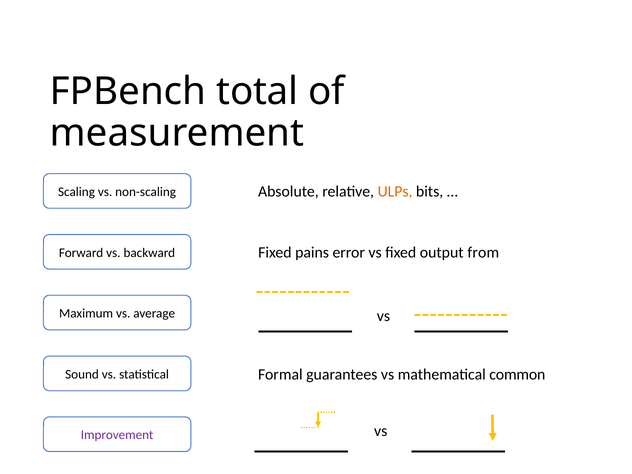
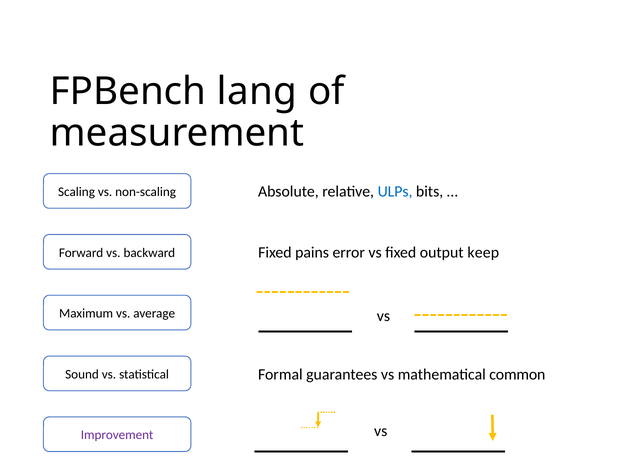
total: total -> lang
ULPs colour: orange -> blue
from: from -> keep
